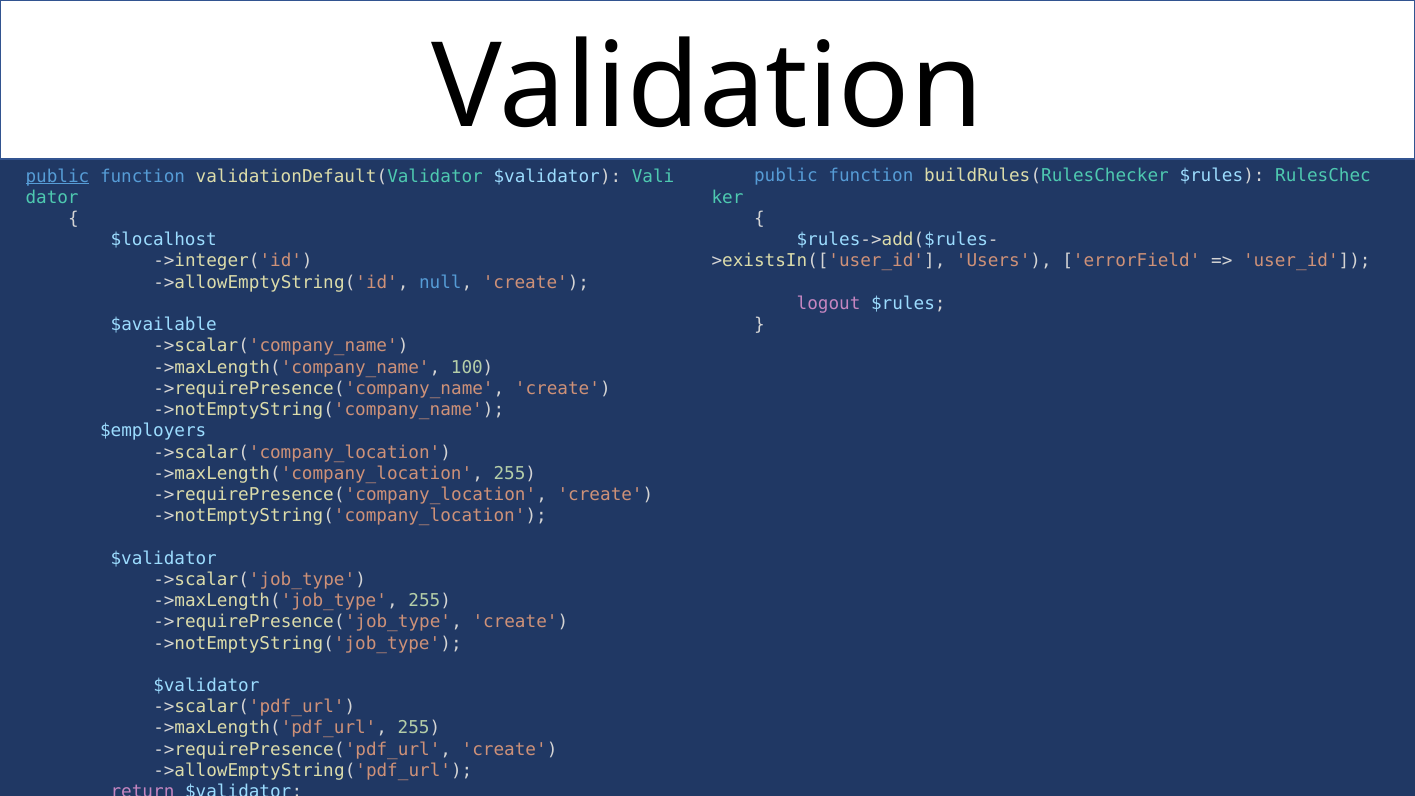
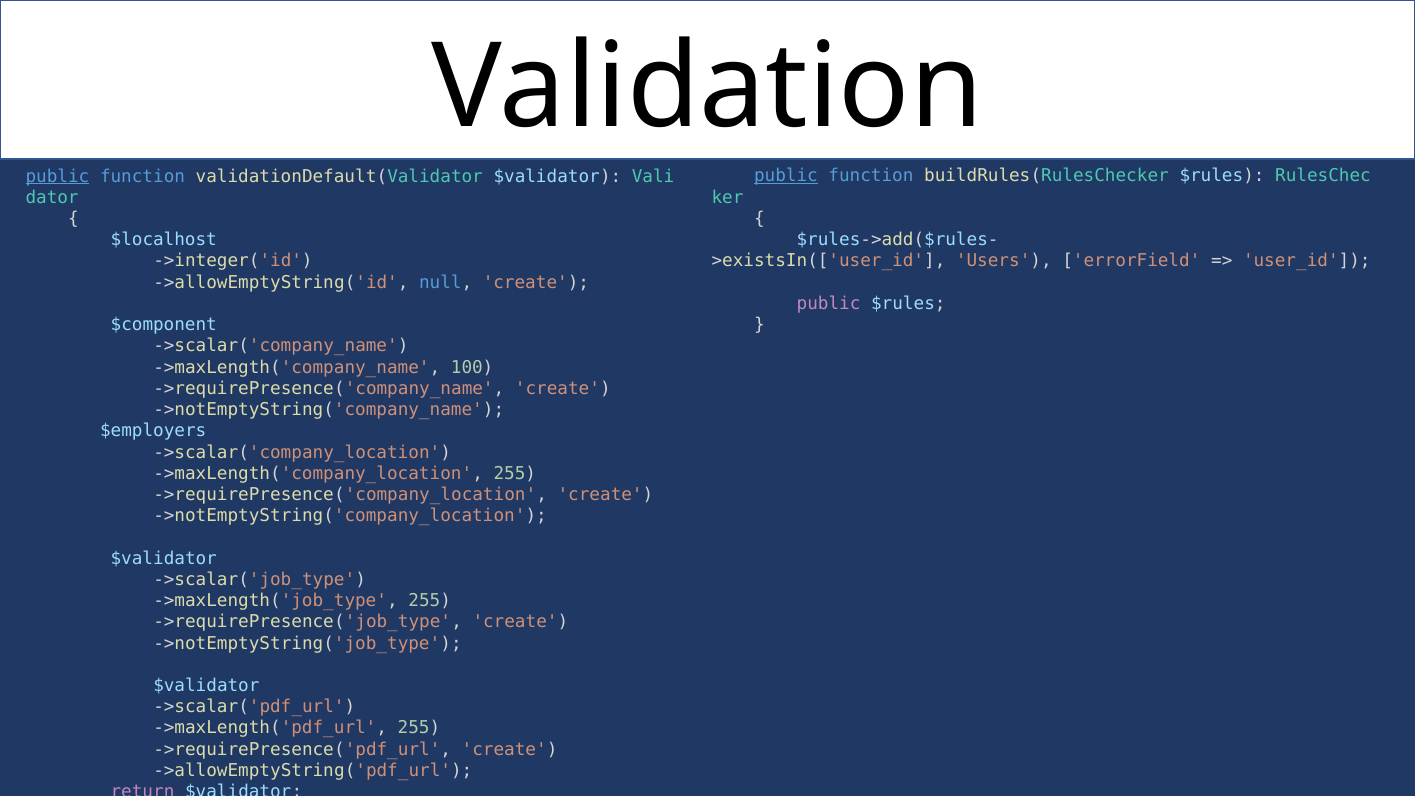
public at (786, 176) underline: none -> present
logout at (829, 303): logout -> public
$available: $available -> $component
